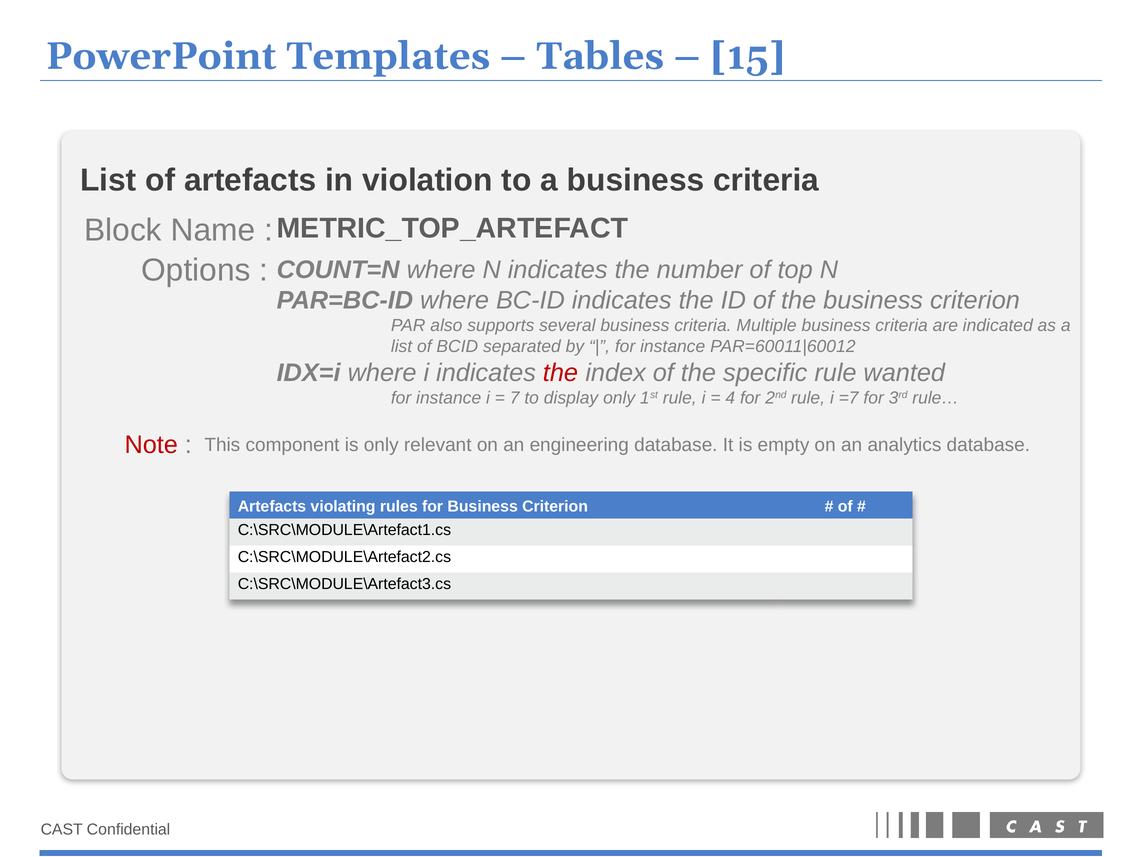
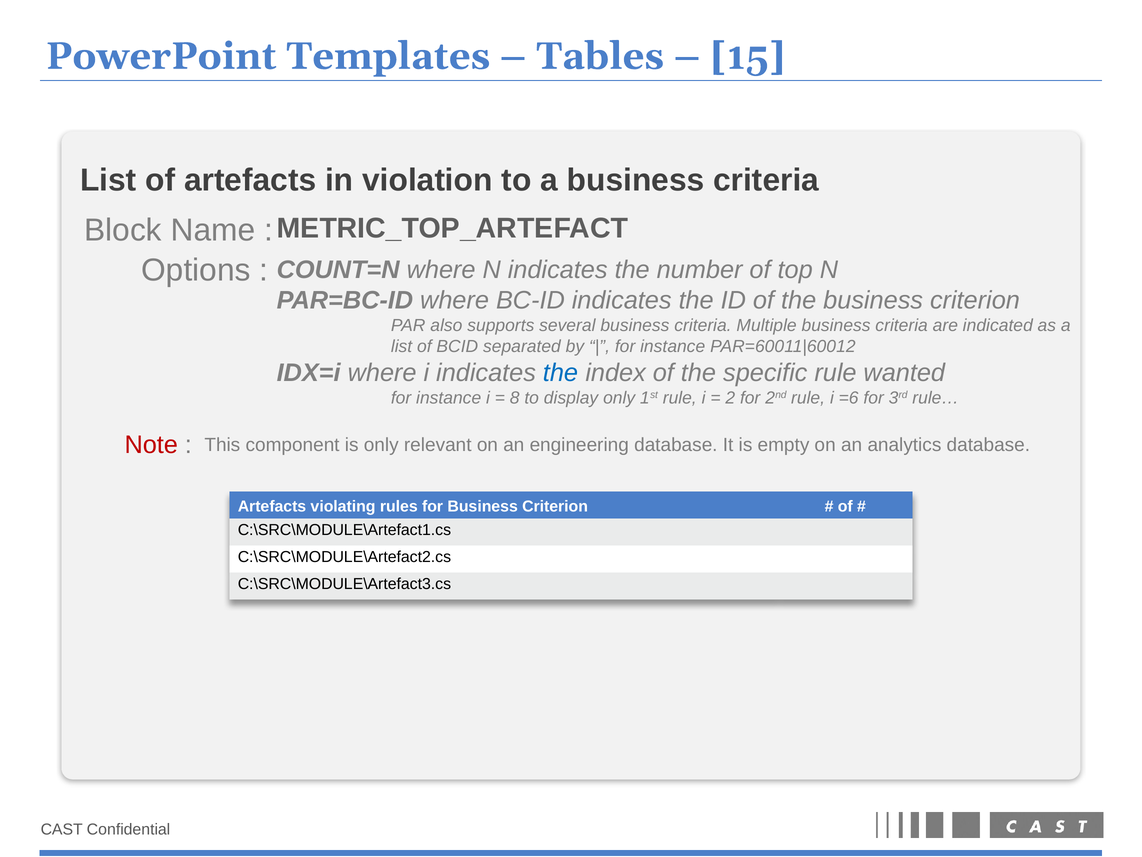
the at (560, 373) colour: red -> blue
7: 7 -> 8
4: 4 -> 2
=7: =7 -> =6
